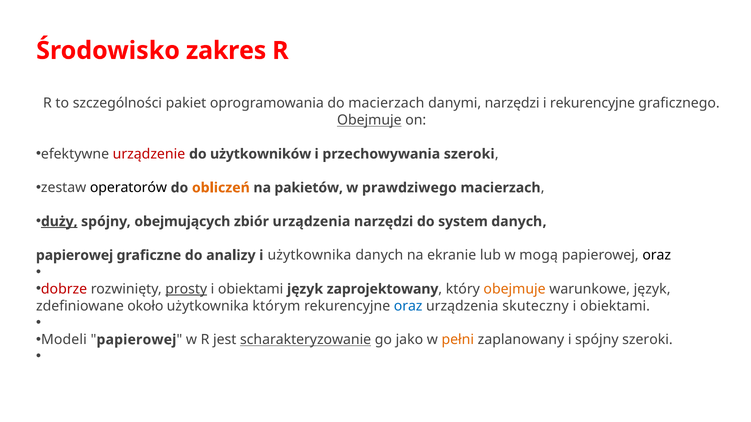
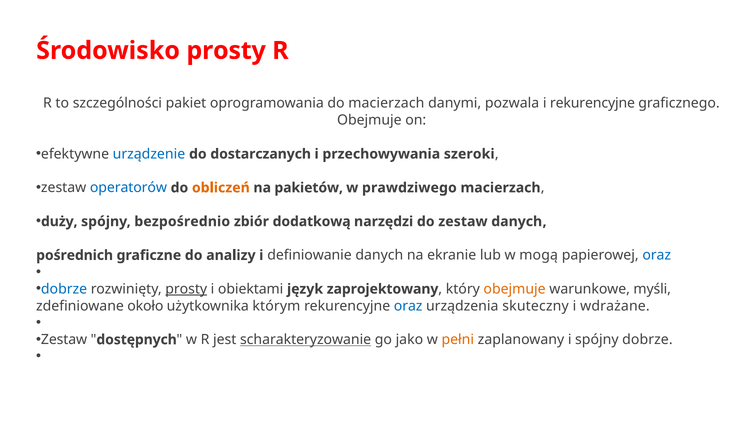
Środowisko zakres: zakres -> prosty
danymi narzędzi: narzędzi -> pozwala
Obejmuje at (369, 120) underline: present -> none
urządzenie colour: red -> blue
użytkowników: użytkowników -> dostarczanych
operatorów colour: black -> blue
duży underline: present -> none
obejmujących: obejmujących -> bezpośrednio
zbiór urządzenia: urządzenia -> dodatkową
do system: system -> zestaw
papierowej at (75, 256): papierowej -> pośrednich
i użytkownika: użytkownika -> definiowanie
oraz at (657, 256) colour: black -> blue
dobrze at (64, 289) colour: red -> blue
warunkowe język: język -> myśli
obiektami at (615, 306): obiektami -> wdrażane
Modeli at (64, 340): Modeli -> Zestaw
papierowej at (136, 340): papierowej -> dostępnych
spójny szeroki: szeroki -> dobrze
